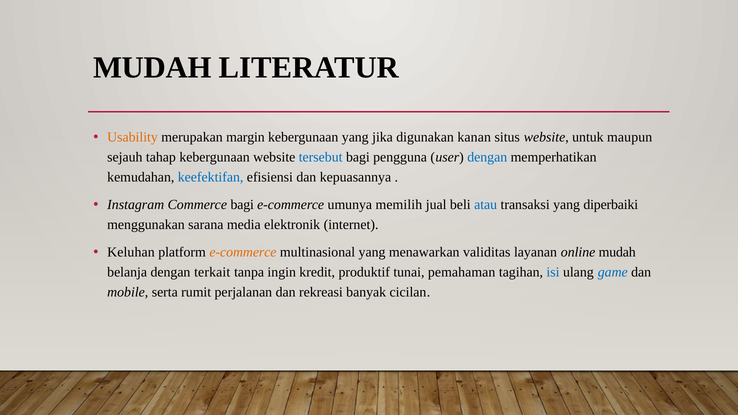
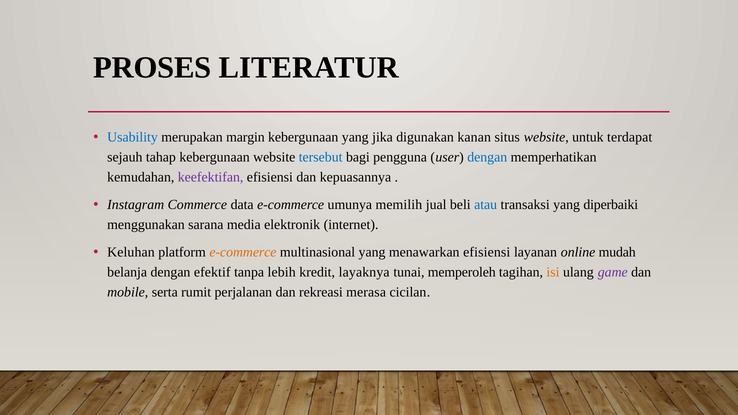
MUDAH at (152, 68): MUDAH -> PROSES
Usability colour: orange -> blue
maupun: maupun -> terdapat
keefektifan colour: blue -> purple
Commerce bagi: bagi -> data
menawarkan validitas: validitas -> efisiensi
terkait: terkait -> efektif
ingin: ingin -> lebih
produktif: produktif -> layaknya
pemahaman: pemahaman -> memperoleh
isi colour: blue -> orange
game colour: blue -> purple
banyak: banyak -> merasa
